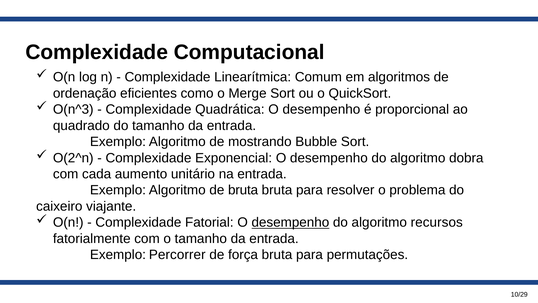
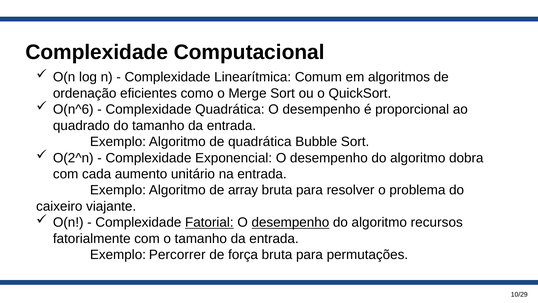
O(n^3: O(n^3 -> O(n^6
de mostrando: mostrando -> quadrática
de bruta: bruta -> array
Fatorial underline: none -> present
